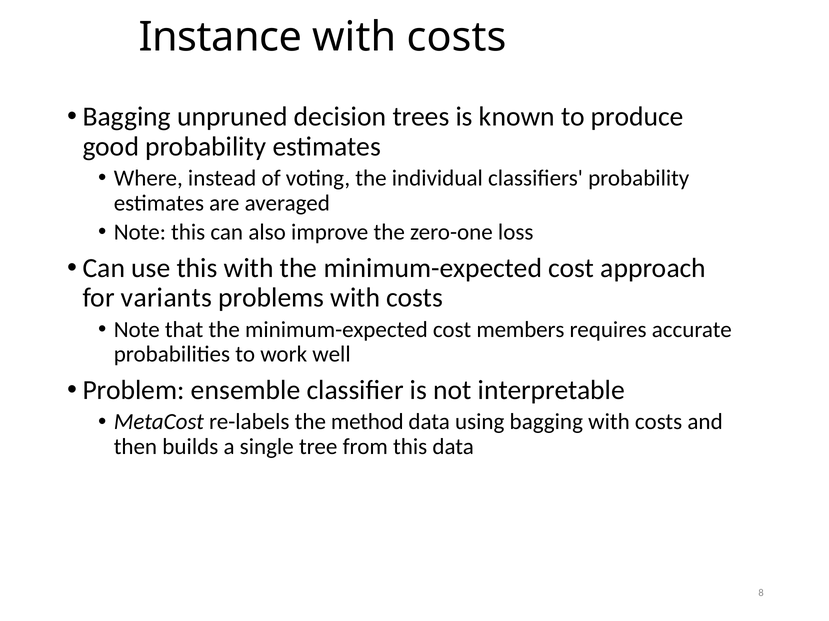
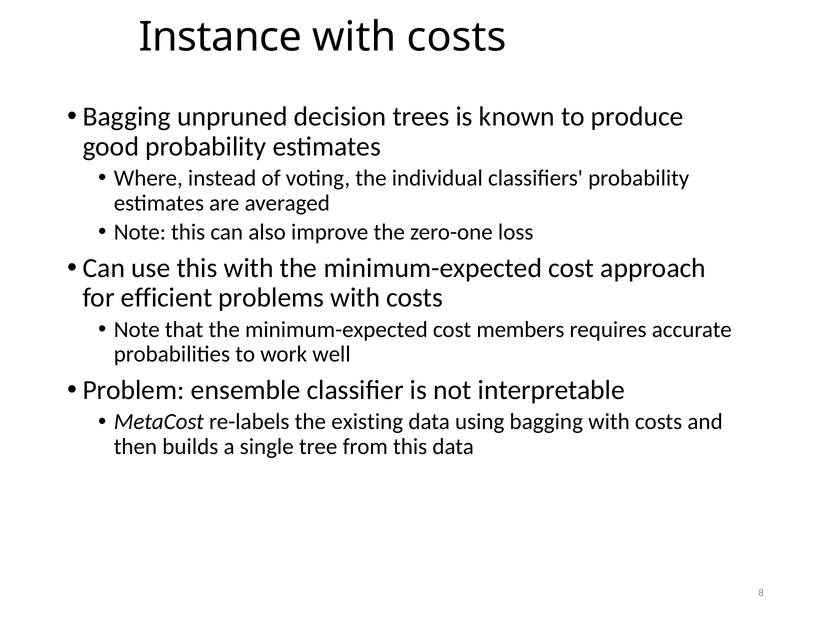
variants: variants -> efficient
method: method -> existing
